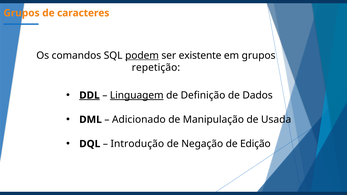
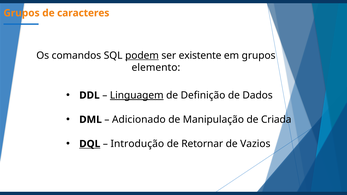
repetição: repetição -> elemento
DDL underline: present -> none
Usada: Usada -> Criada
DQL underline: none -> present
Negação: Negação -> Retornar
Edição: Edição -> Vazios
